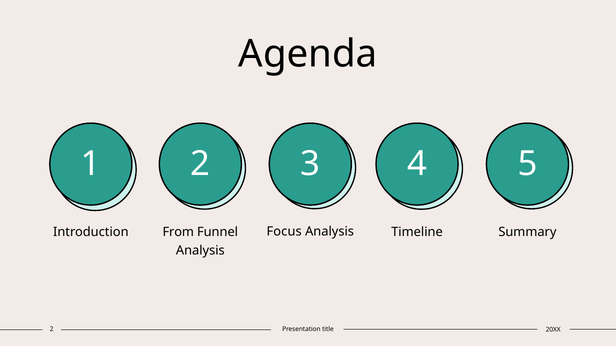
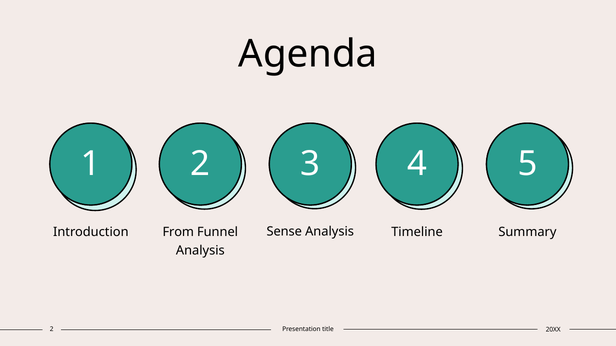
Focus: Focus -> Sense
